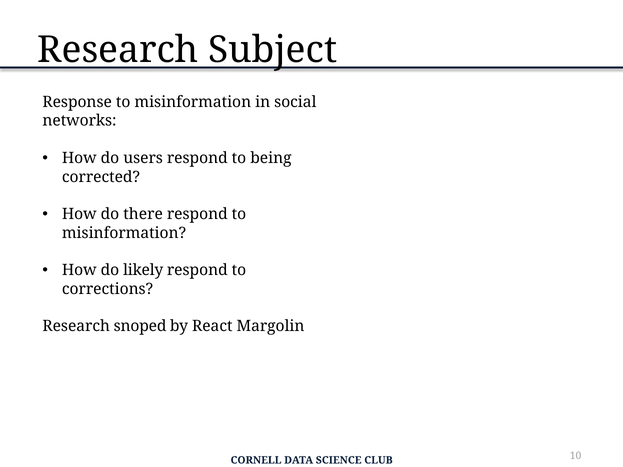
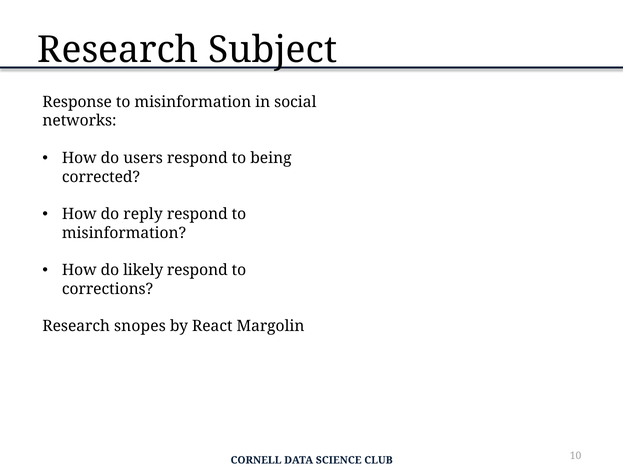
there: there -> reply
snoped: snoped -> snopes
